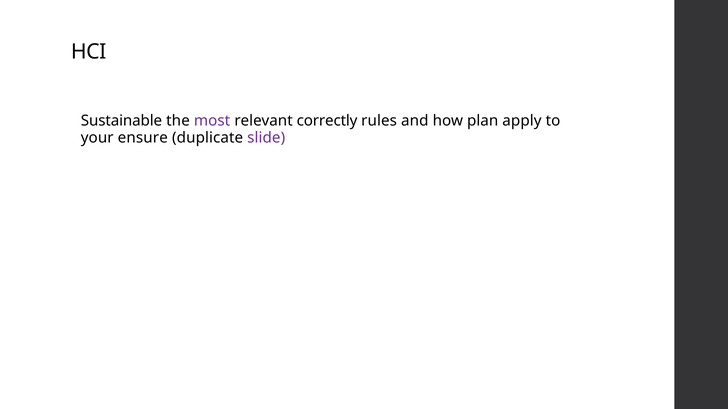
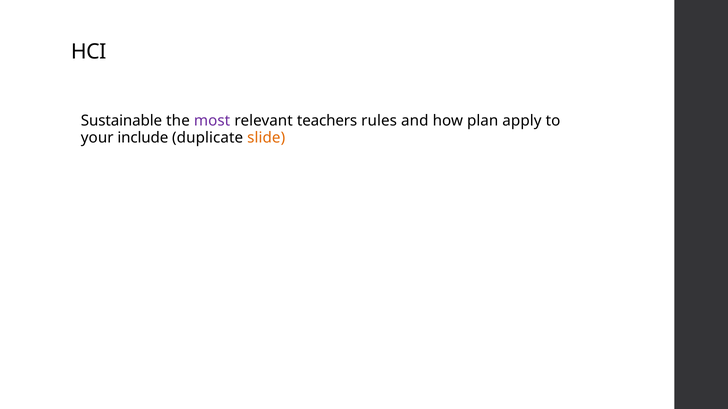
correctly: correctly -> teachers
ensure: ensure -> include
slide colour: purple -> orange
